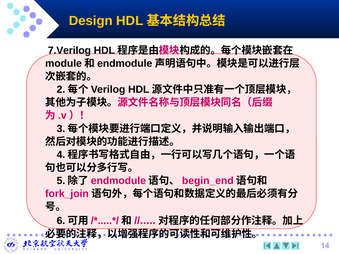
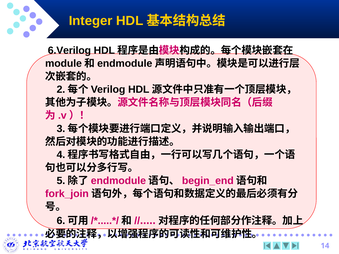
Design: Design -> Integer
7.Verilog: 7.Verilog -> 6.Verilog
